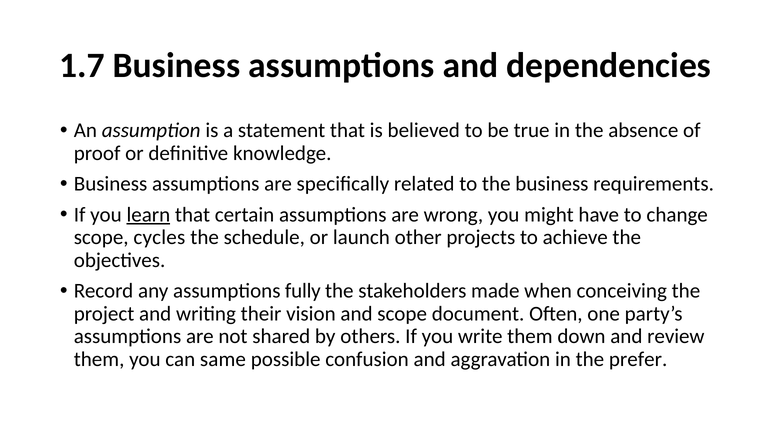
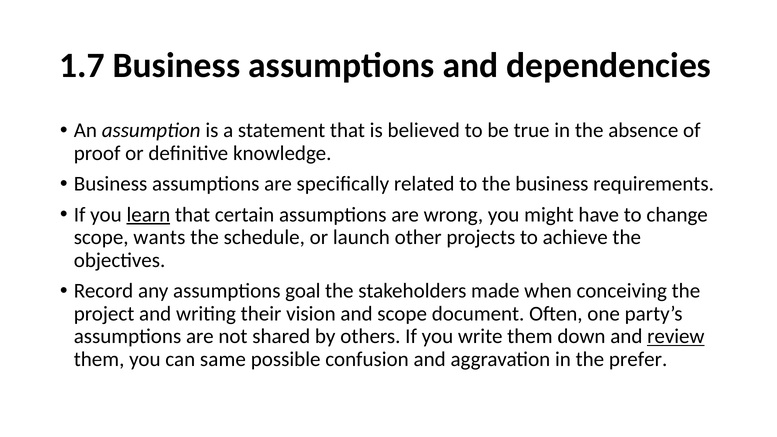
cycles: cycles -> wants
fully: fully -> goal
review underline: none -> present
